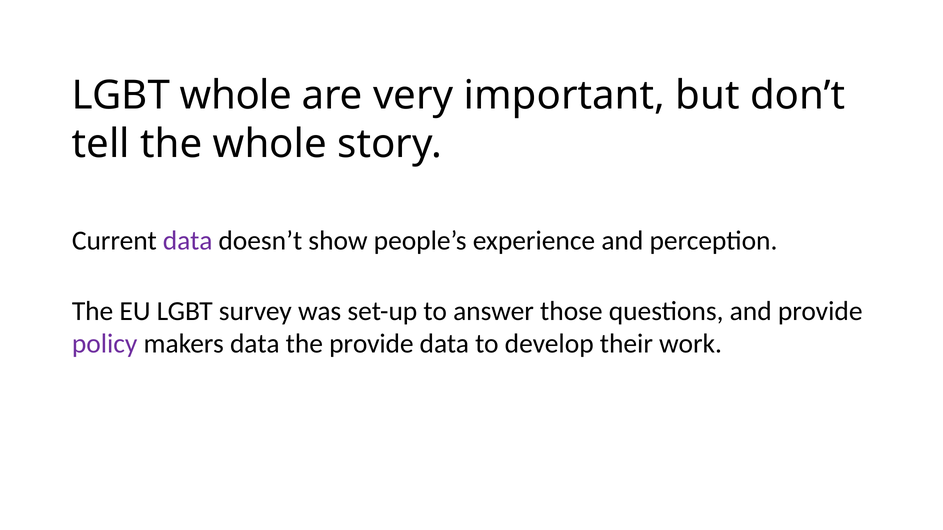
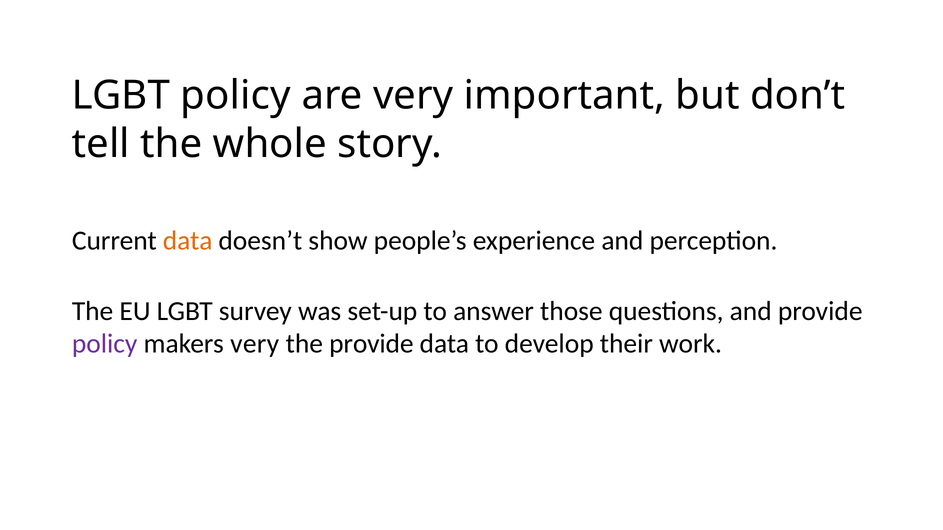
LGBT whole: whole -> policy
data at (188, 241) colour: purple -> orange
makers data: data -> very
